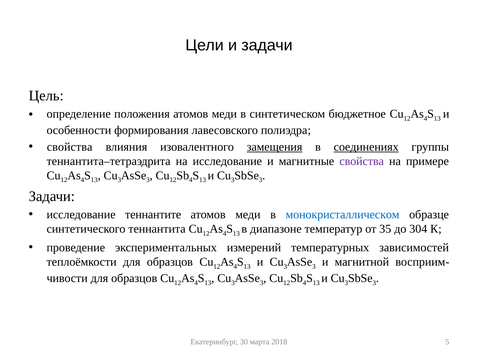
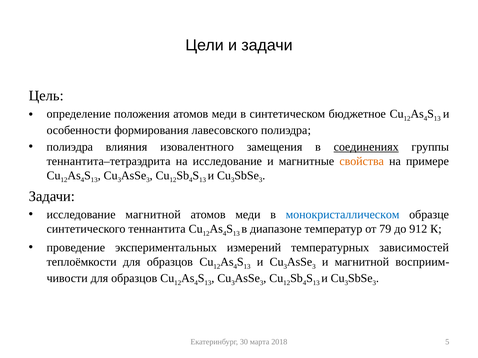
свойства at (70, 147): свойства -> полиэдра
замещения underline: present -> none
свойства at (362, 161) colour: purple -> orange
исследование теннантите: теннантите -> магнитной
35: 35 -> 79
304: 304 -> 912
